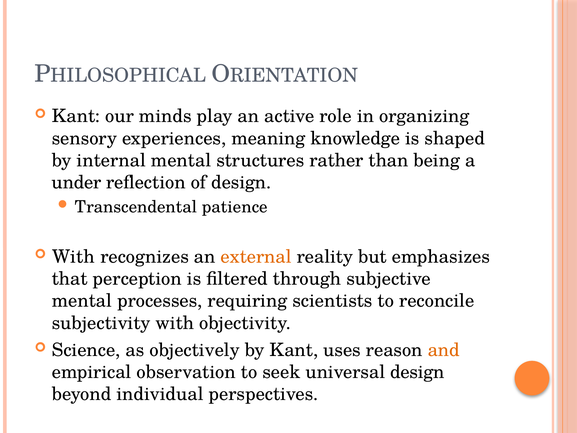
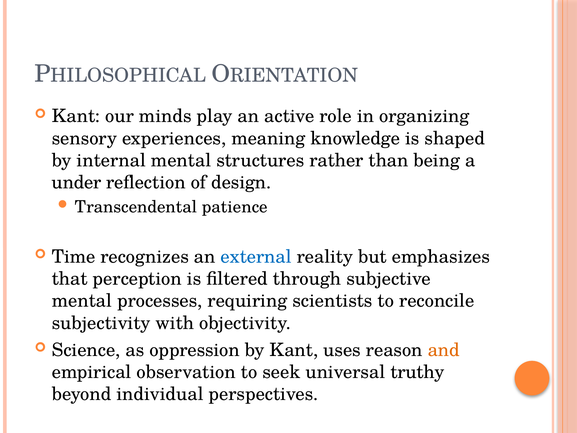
With at (73, 257): With -> Time
external colour: orange -> blue
objectively: objectively -> oppression
universal design: design -> truthy
